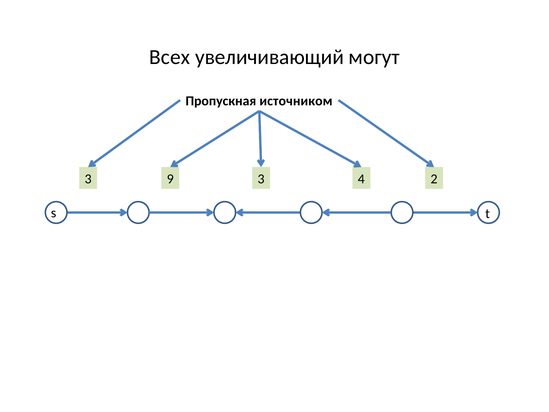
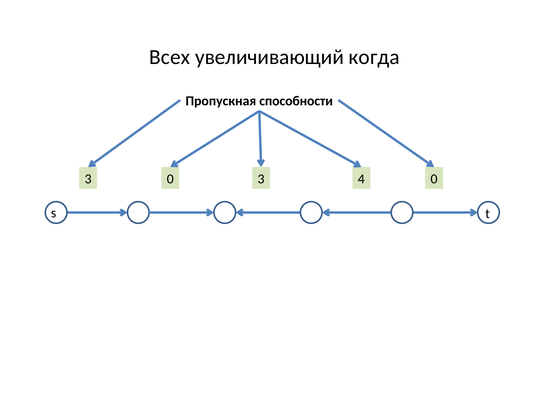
могут: могут -> когда
источником: источником -> способности
3 9: 9 -> 0
4 2: 2 -> 0
